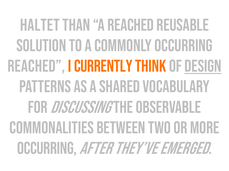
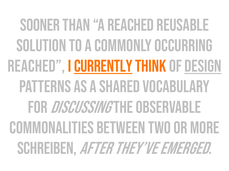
Haltet: Haltet -> Sooner
currently underline: none -> present
occurring at (47, 149): occurring -> schreiben
